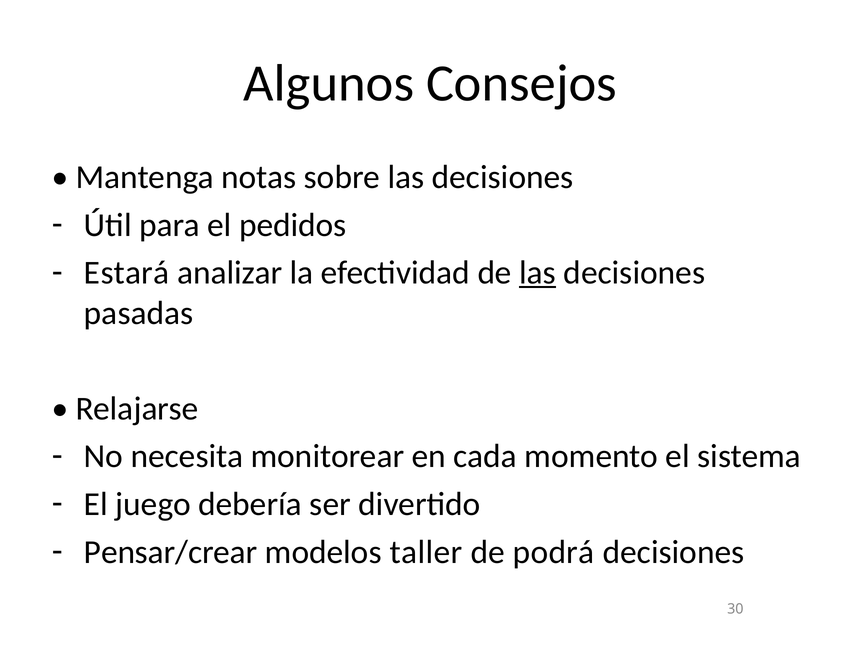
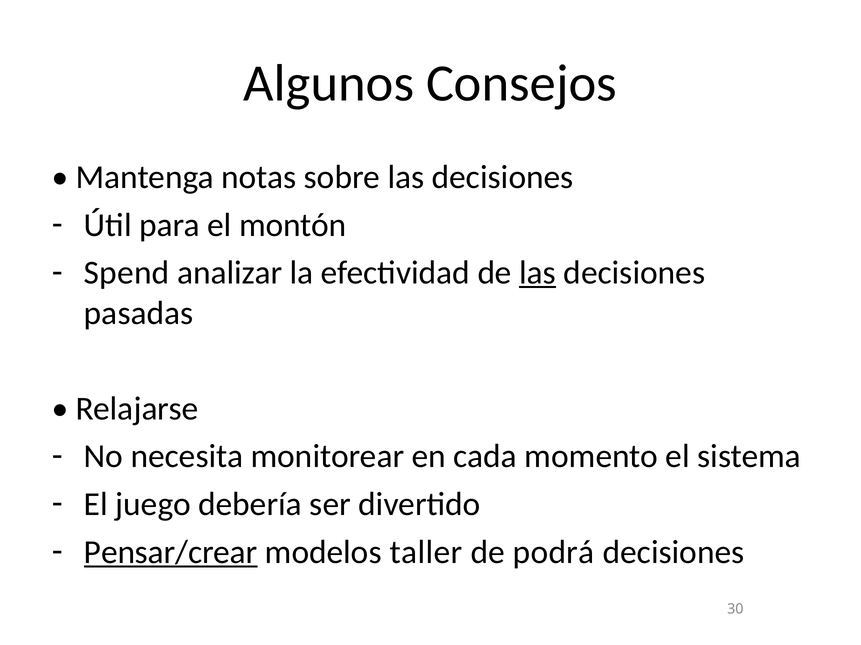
pedidos: pedidos -> montón
Estará: Estará -> Spend
Pensar/crear underline: none -> present
